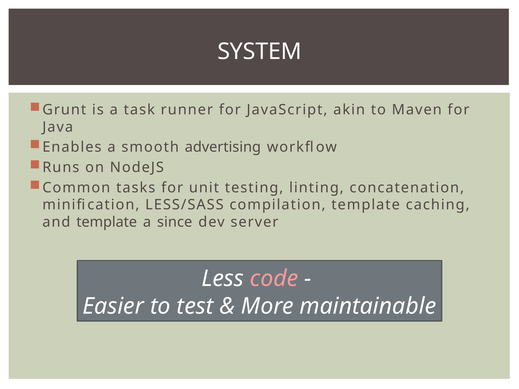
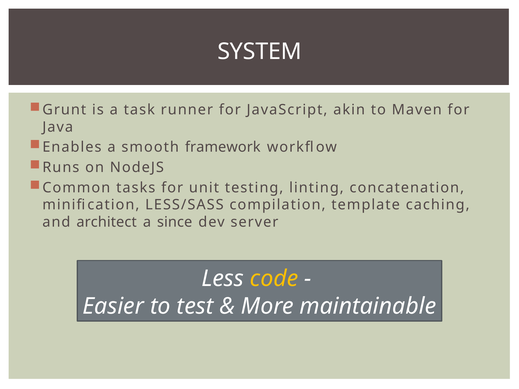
advertising: advertising -> framework
and template: template -> architect
code colour: pink -> yellow
